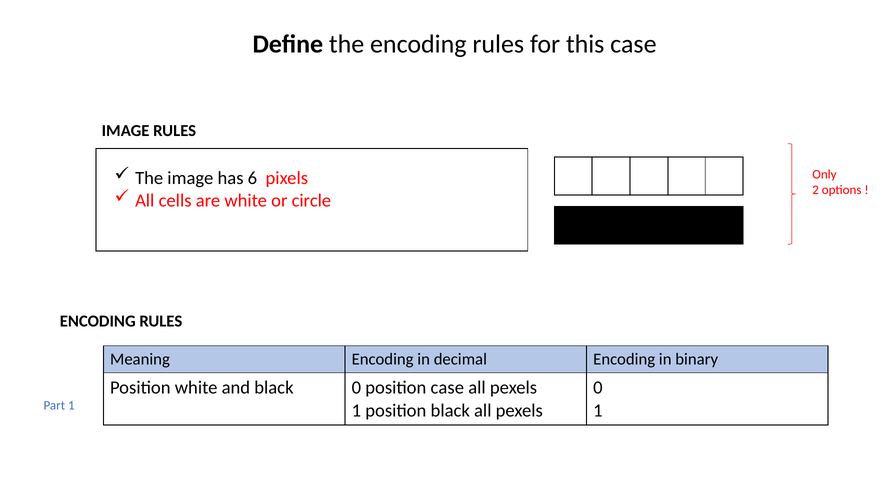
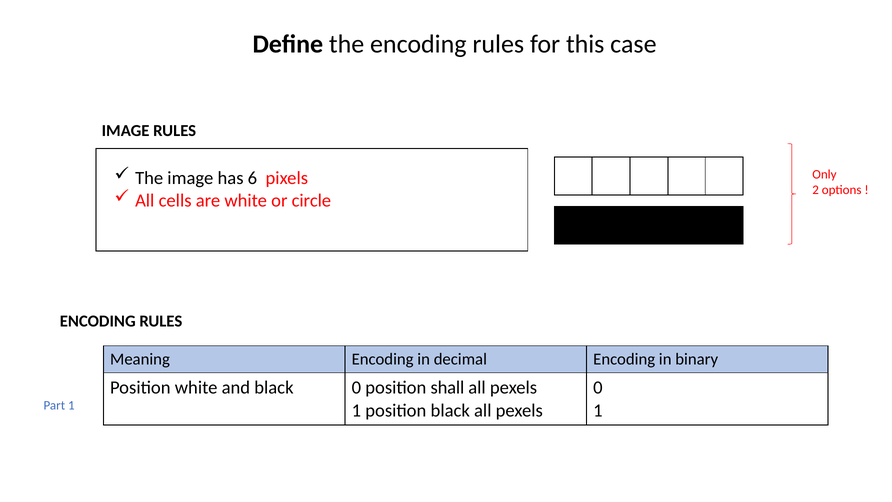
position case: case -> shall
